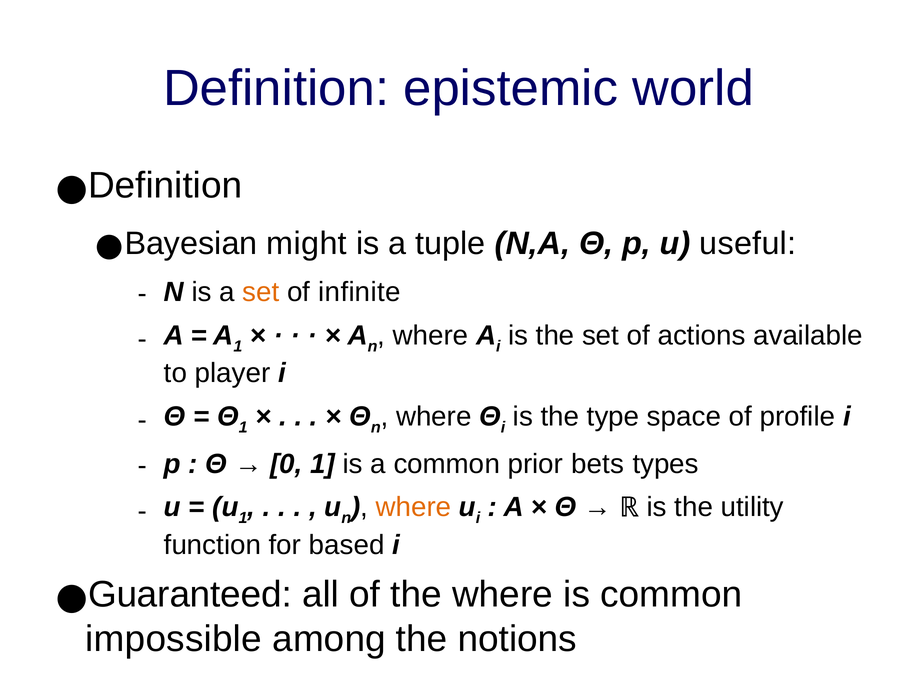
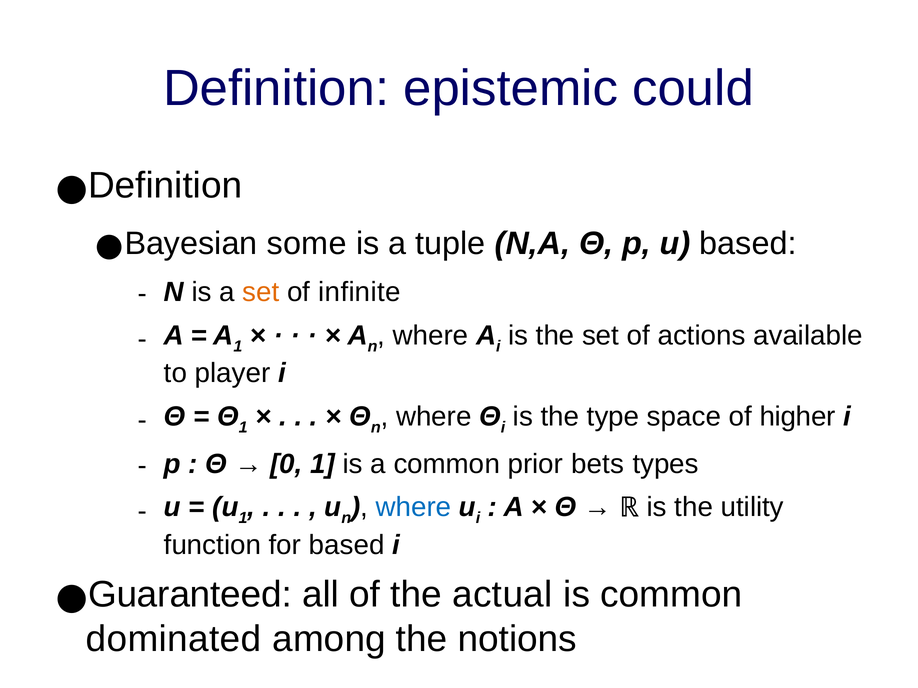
world: world -> could
might: might -> some
u useful: useful -> based
profile: profile -> higher
where at (413, 508) colour: orange -> blue
the where: where -> actual
impossible: impossible -> dominated
